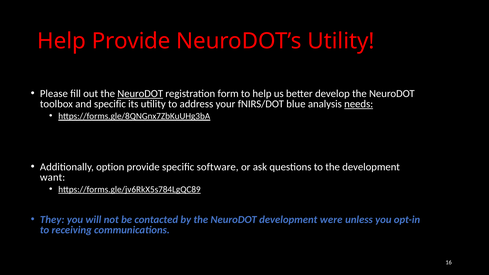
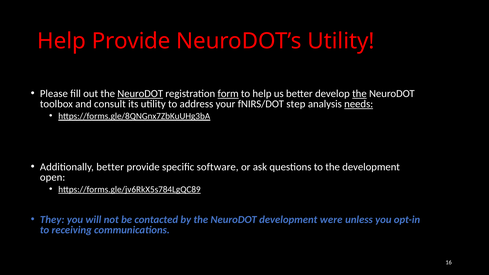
form underline: none -> present
the at (359, 94) underline: none -> present
and specific: specific -> consult
blue: blue -> step
Additionally option: option -> better
want: want -> open
